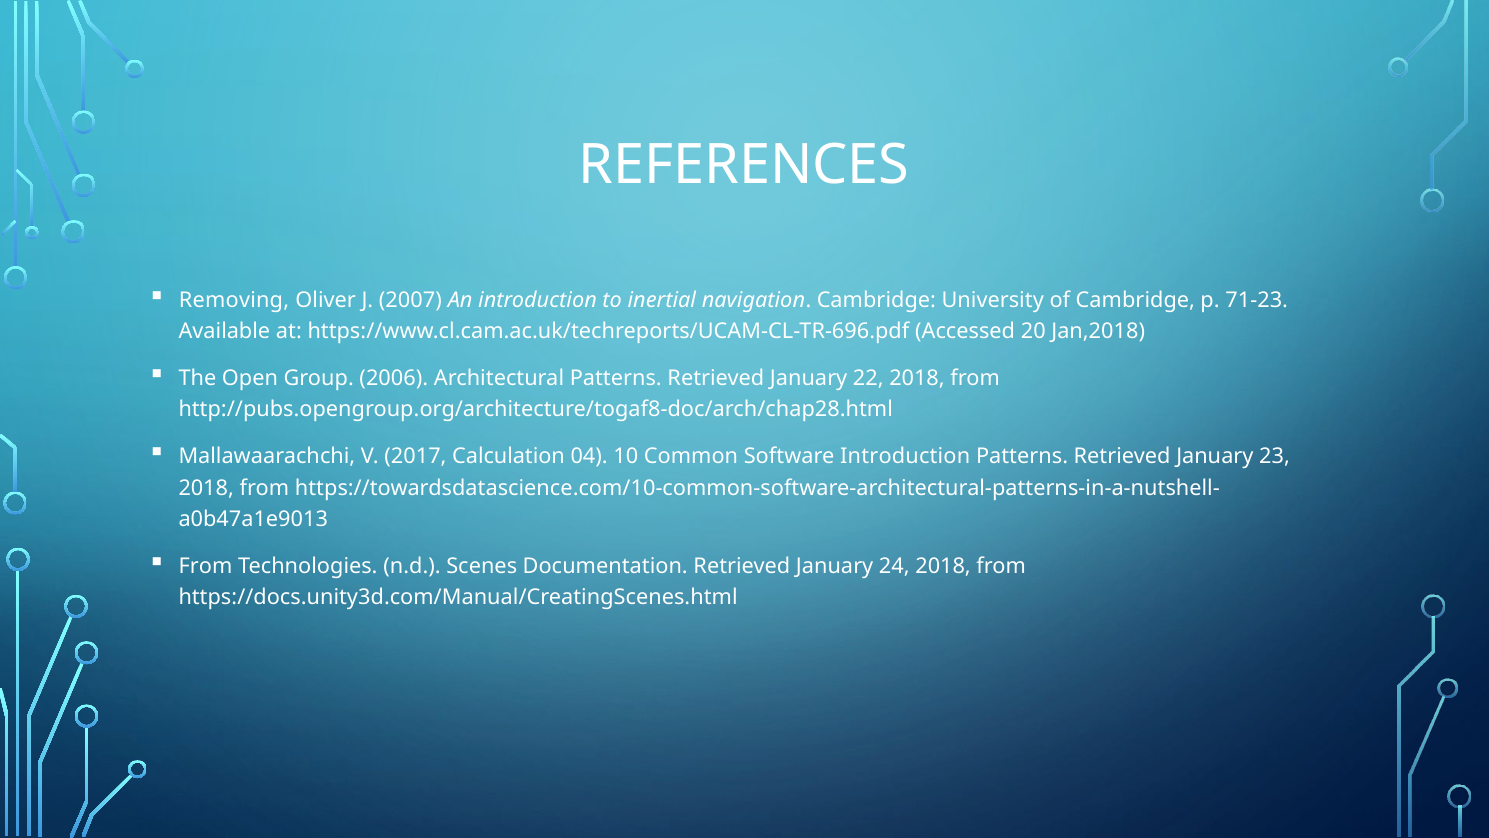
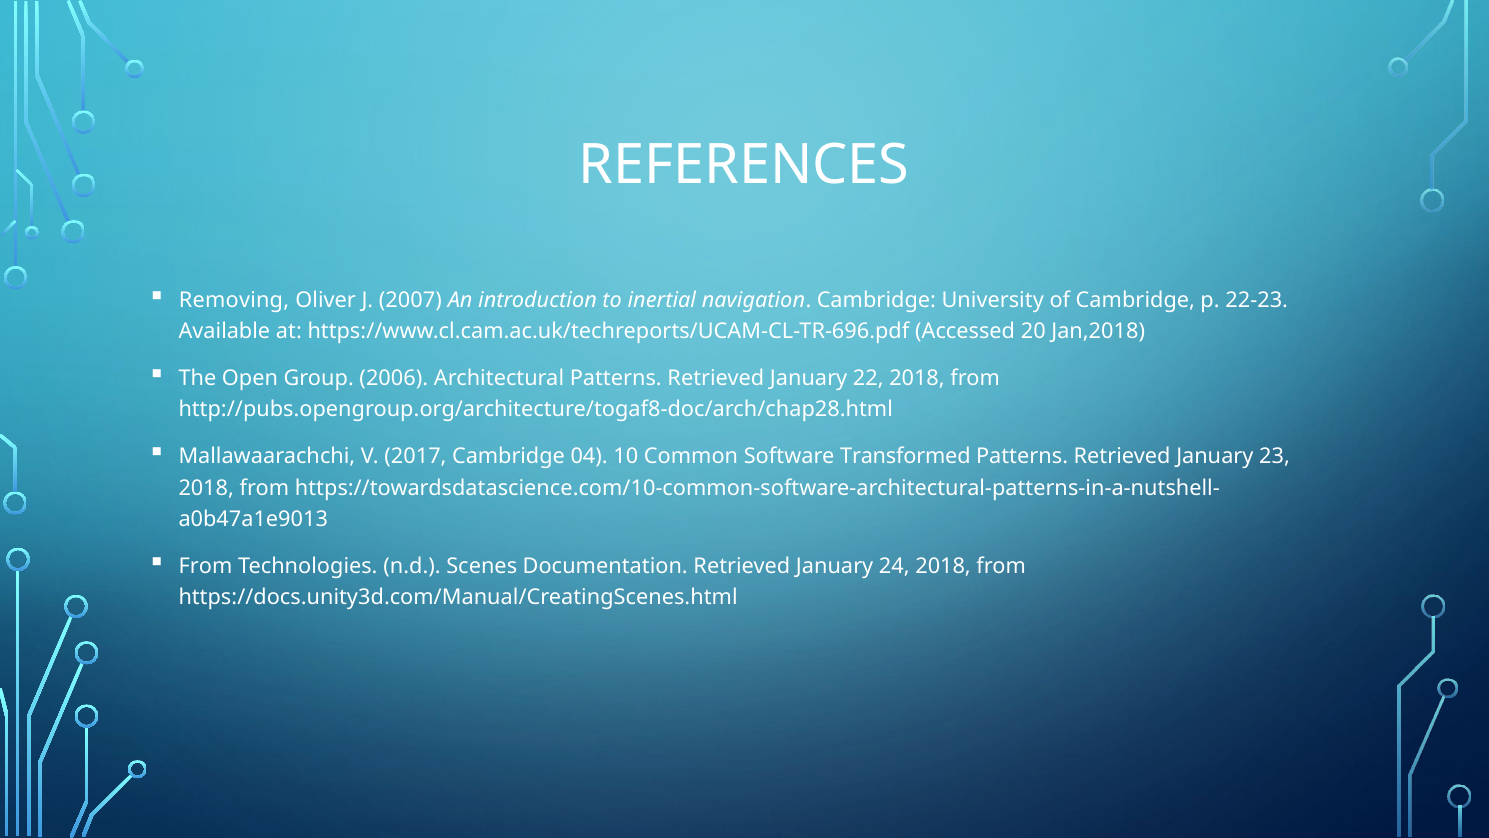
71-23: 71-23 -> 22-23
2017 Calculation: Calculation -> Cambridge
Software Introduction: Introduction -> Transformed
